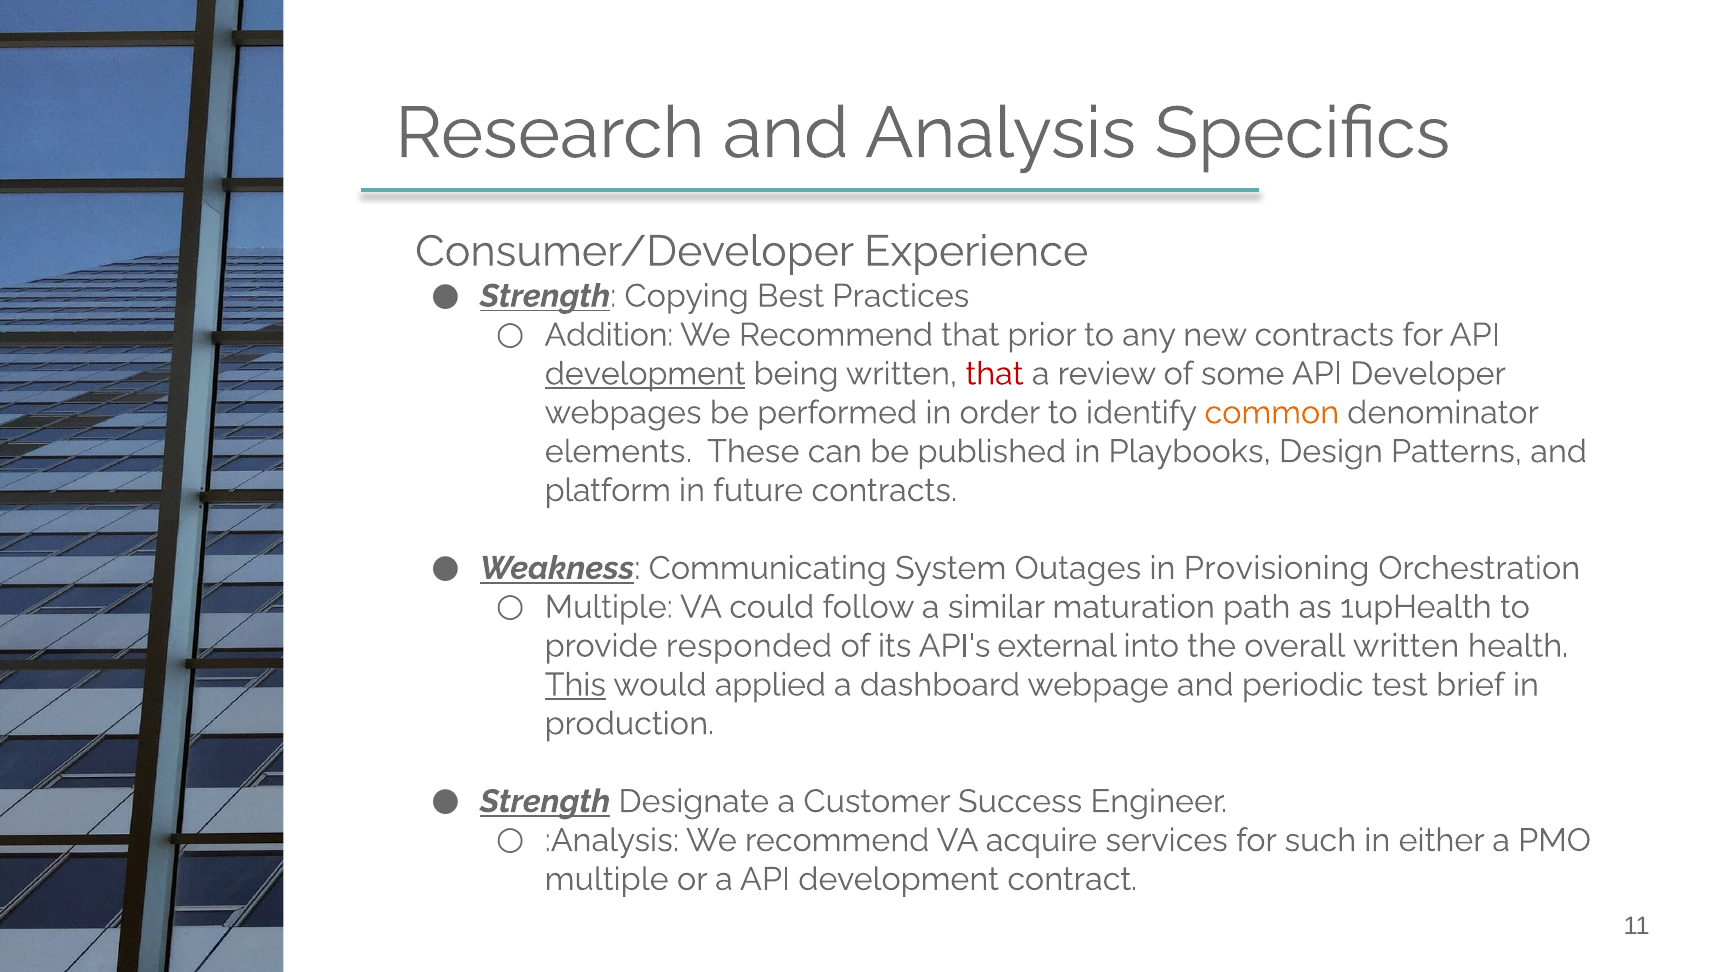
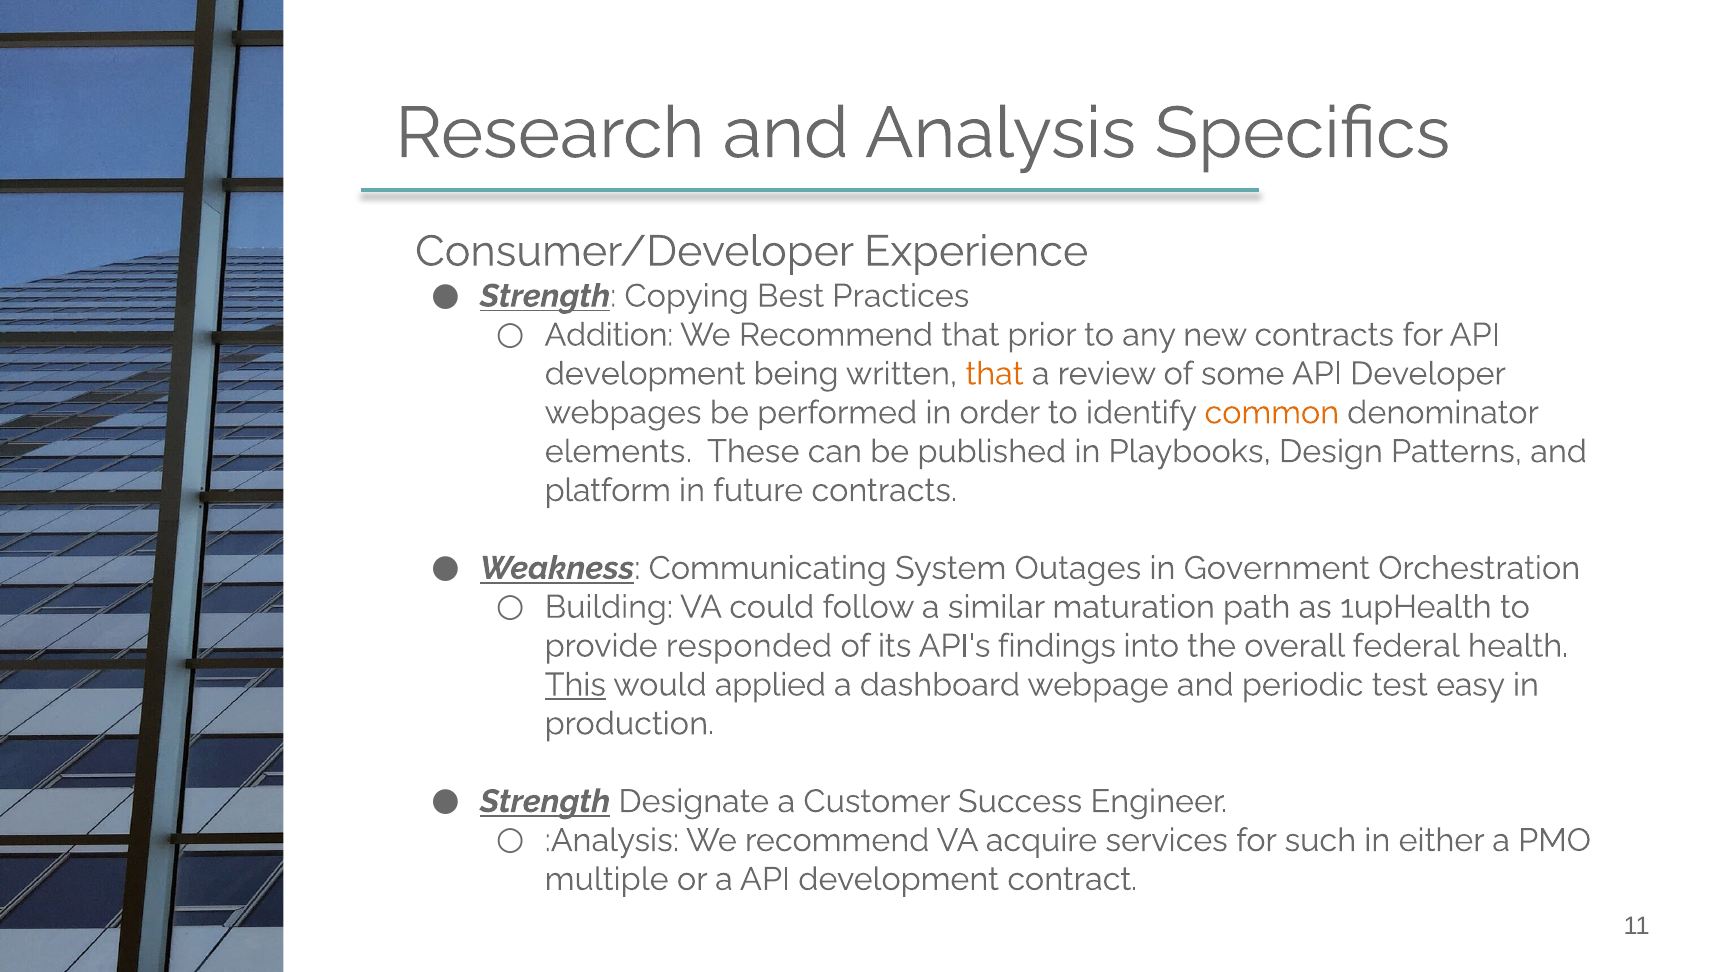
development at (645, 374) underline: present -> none
that at (994, 374) colour: red -> orange
Provisioning: Provisioning -> Government
Multiple at (609, 607): Multiple -> Building
external: external -> findings
overall written: written -> federal
brief: brief -> easy
